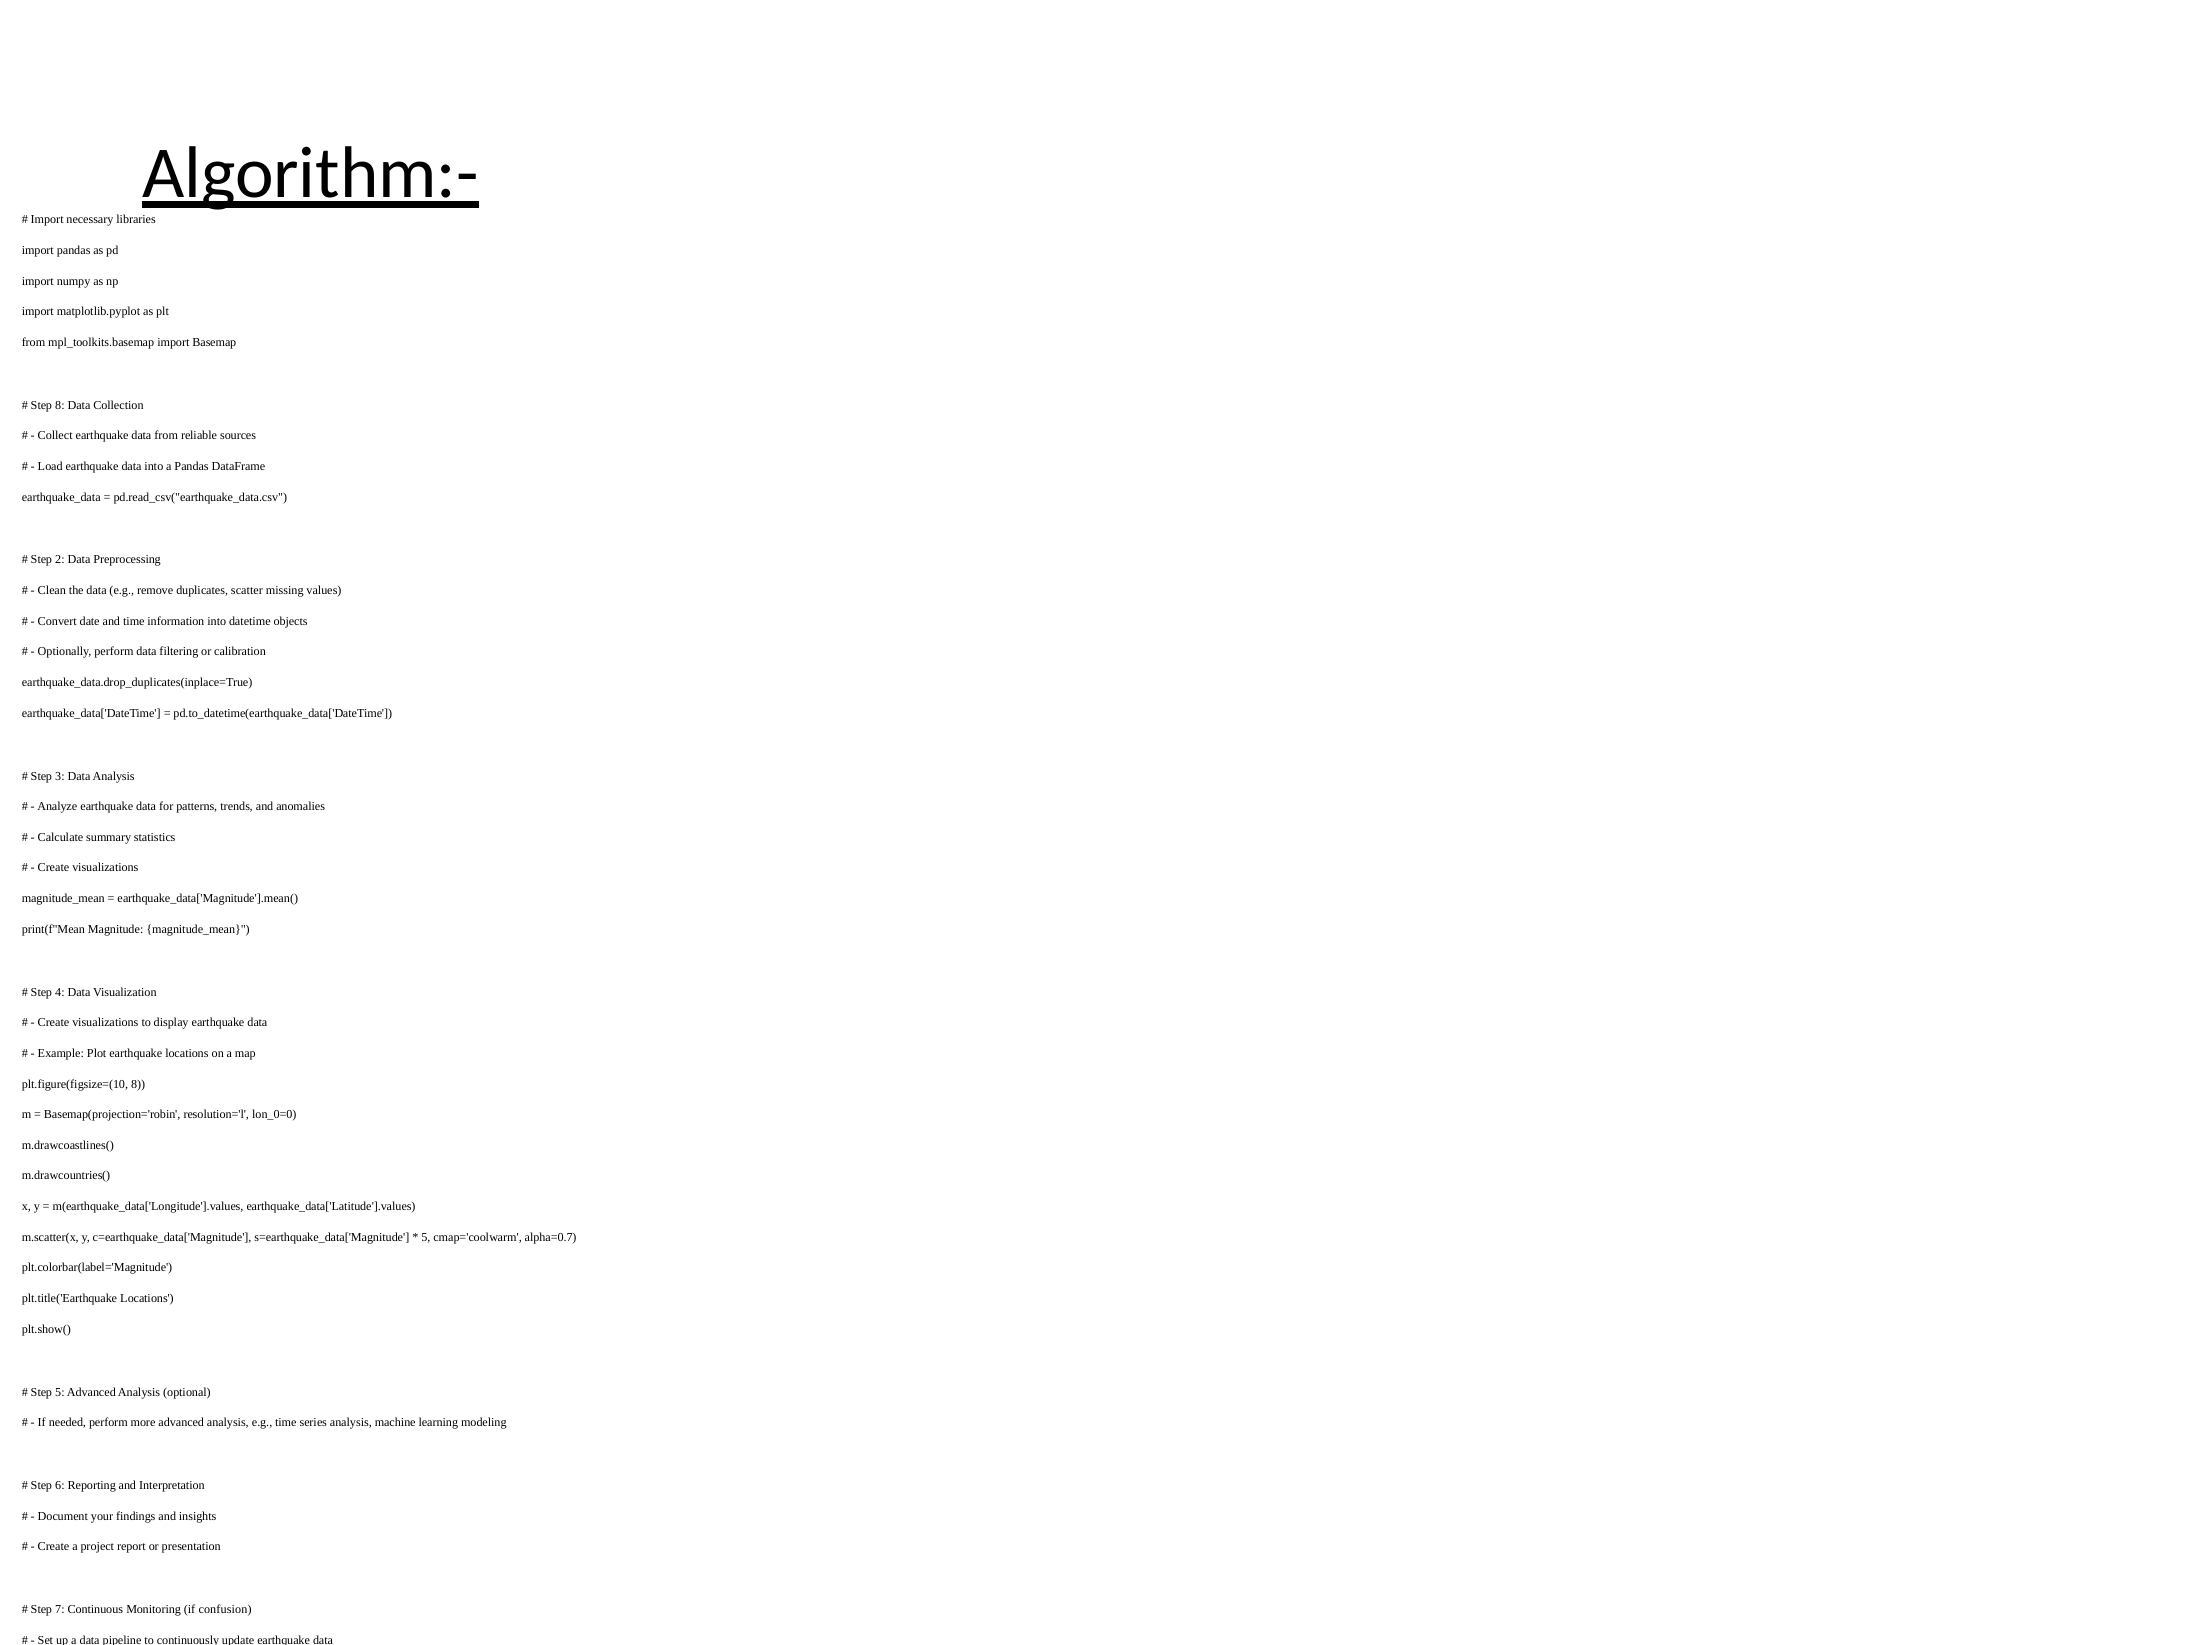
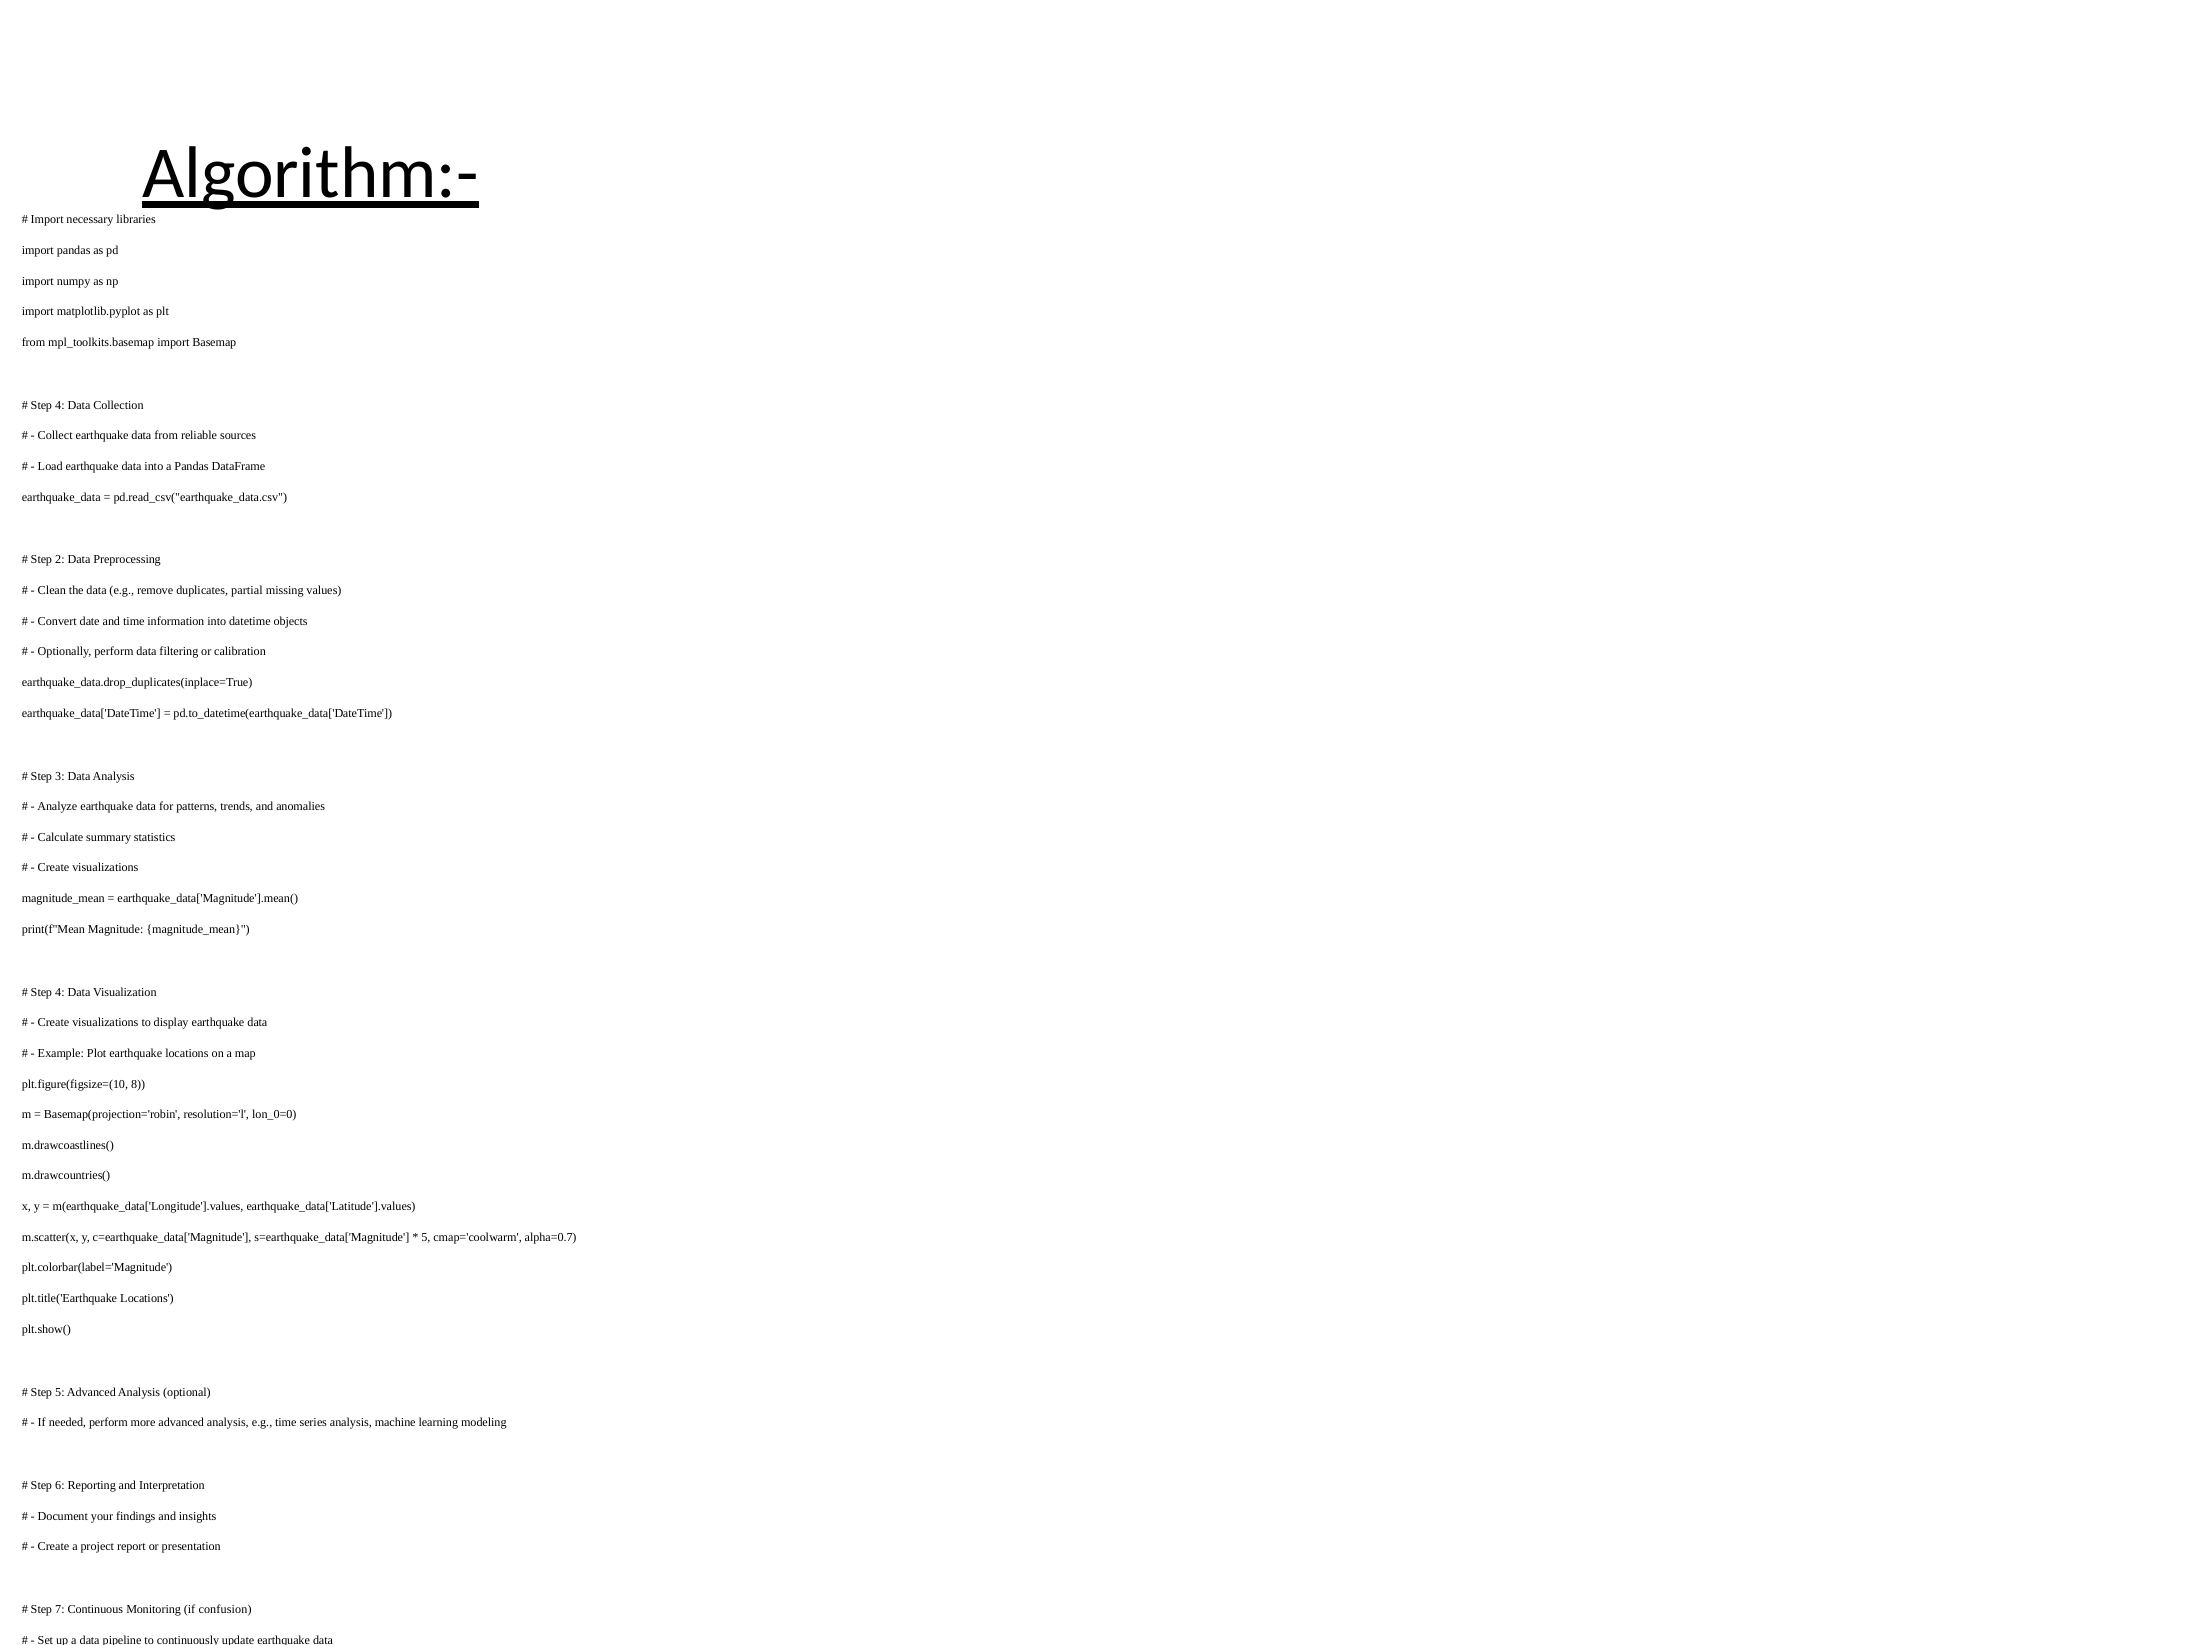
8 at (60, 405): 8 -> 4
scatter: scatter -> partial
